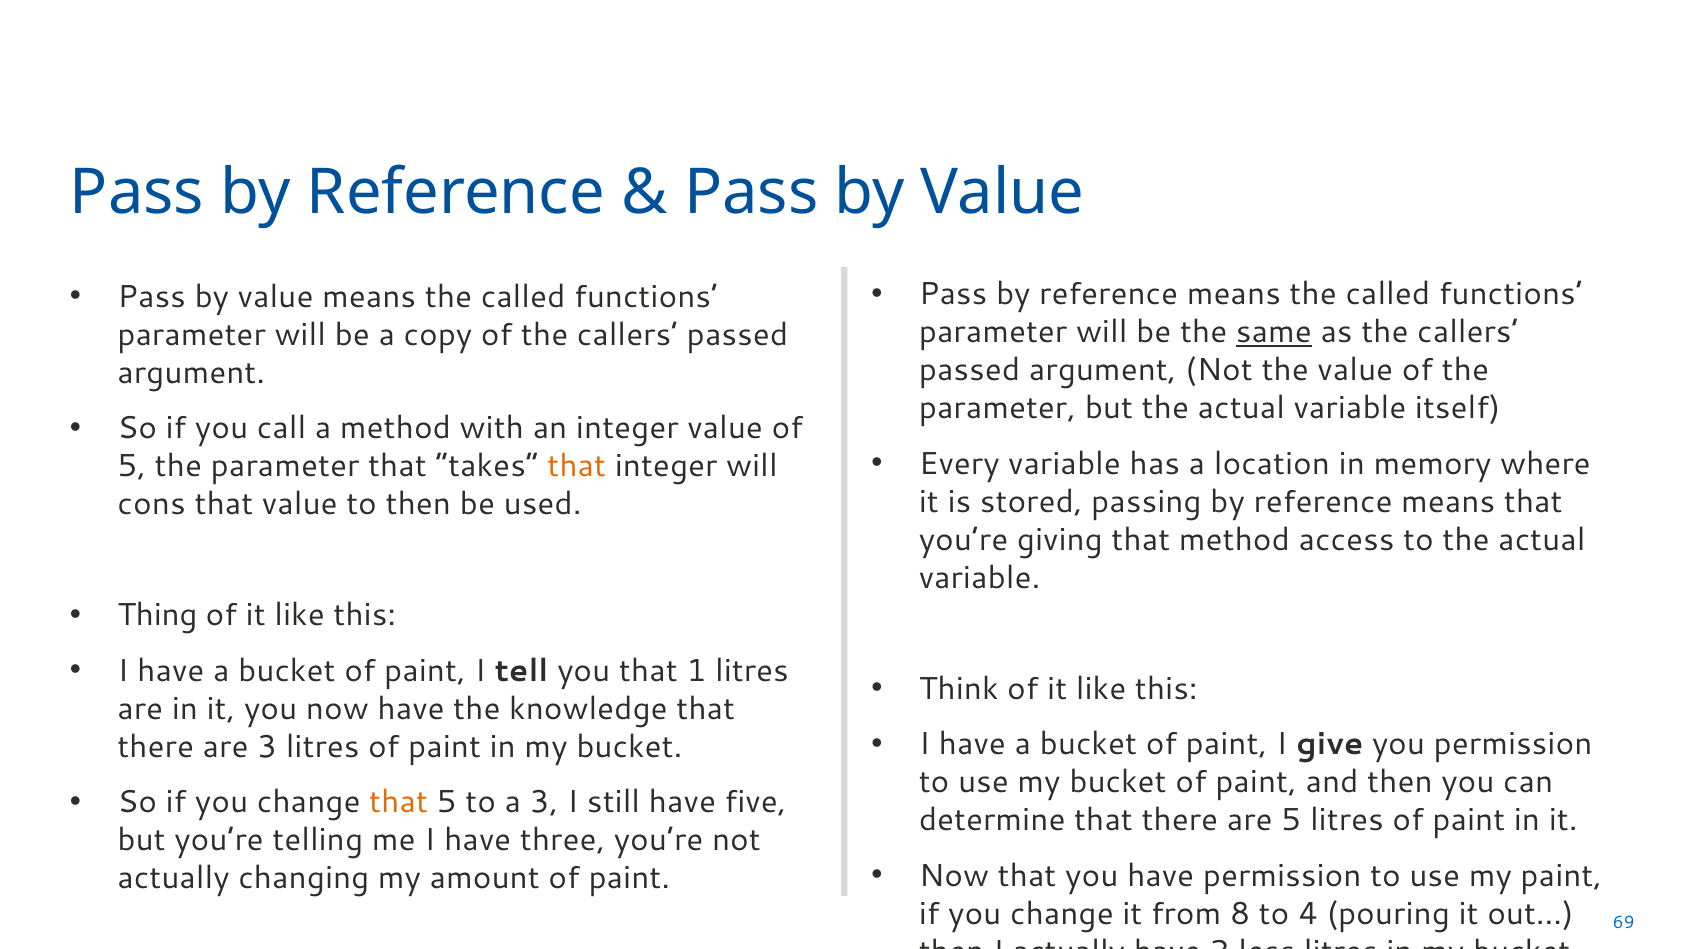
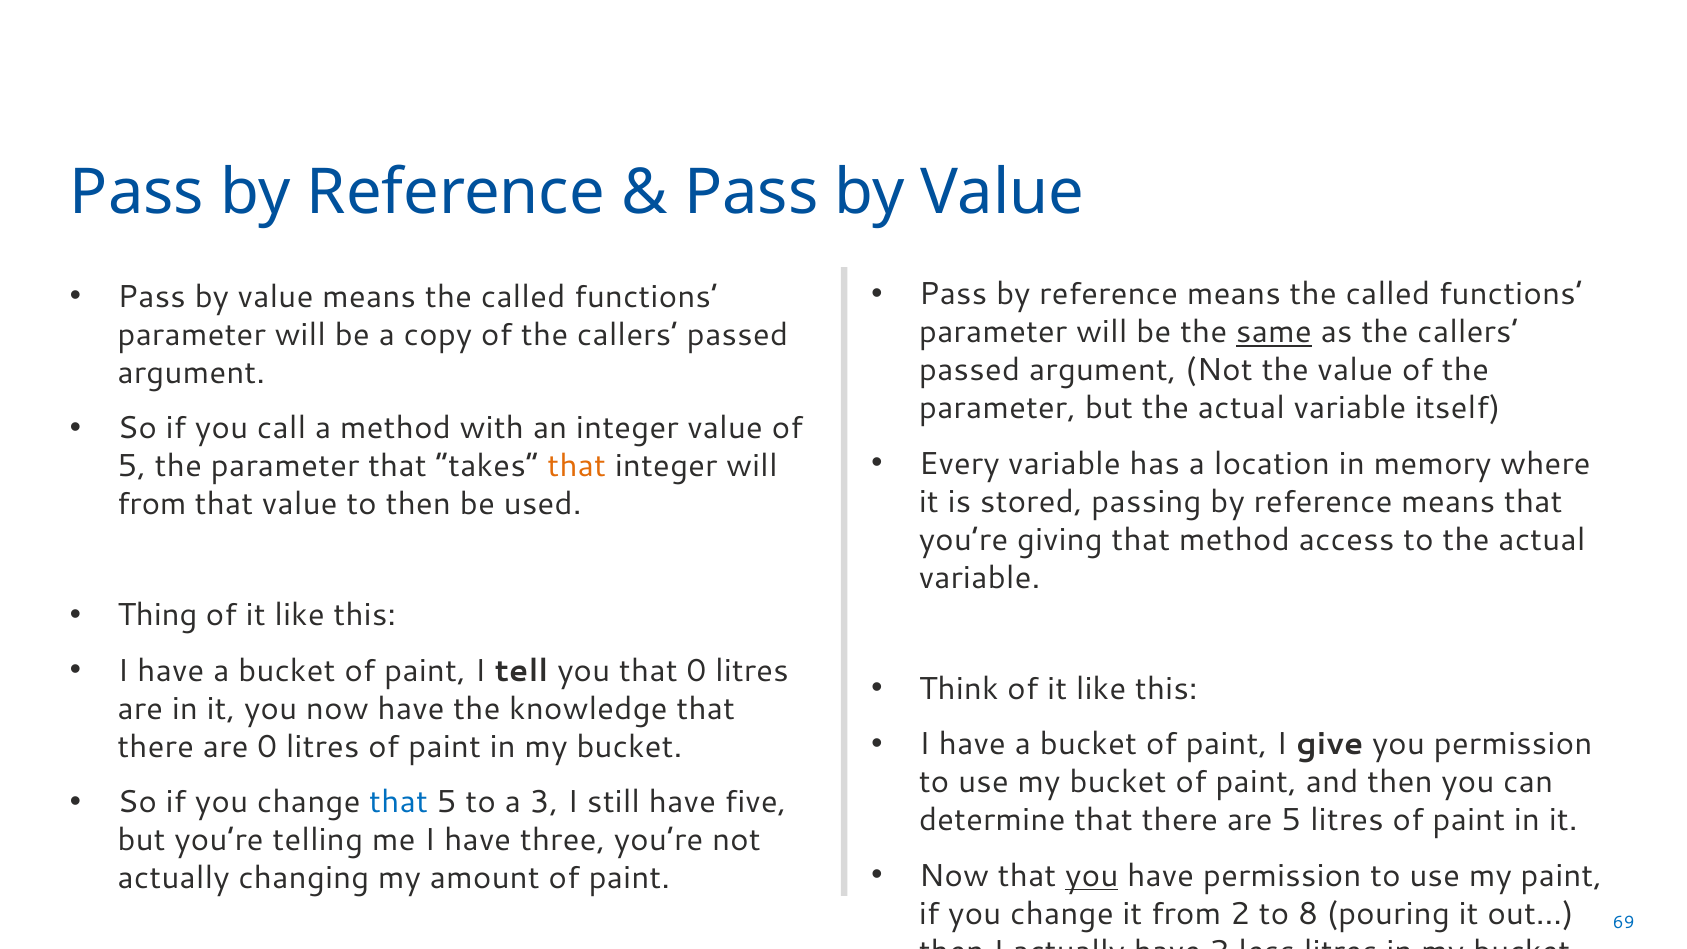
cons at (152, 504): cons -> from
that 1: 1 -> 0
are 3: 3 -> 0
that at (399, 802) colour: orange -> blue
you at (1092, 876) underline: none -> present
from 8: 8 -> 2
4: 4 -> 8
